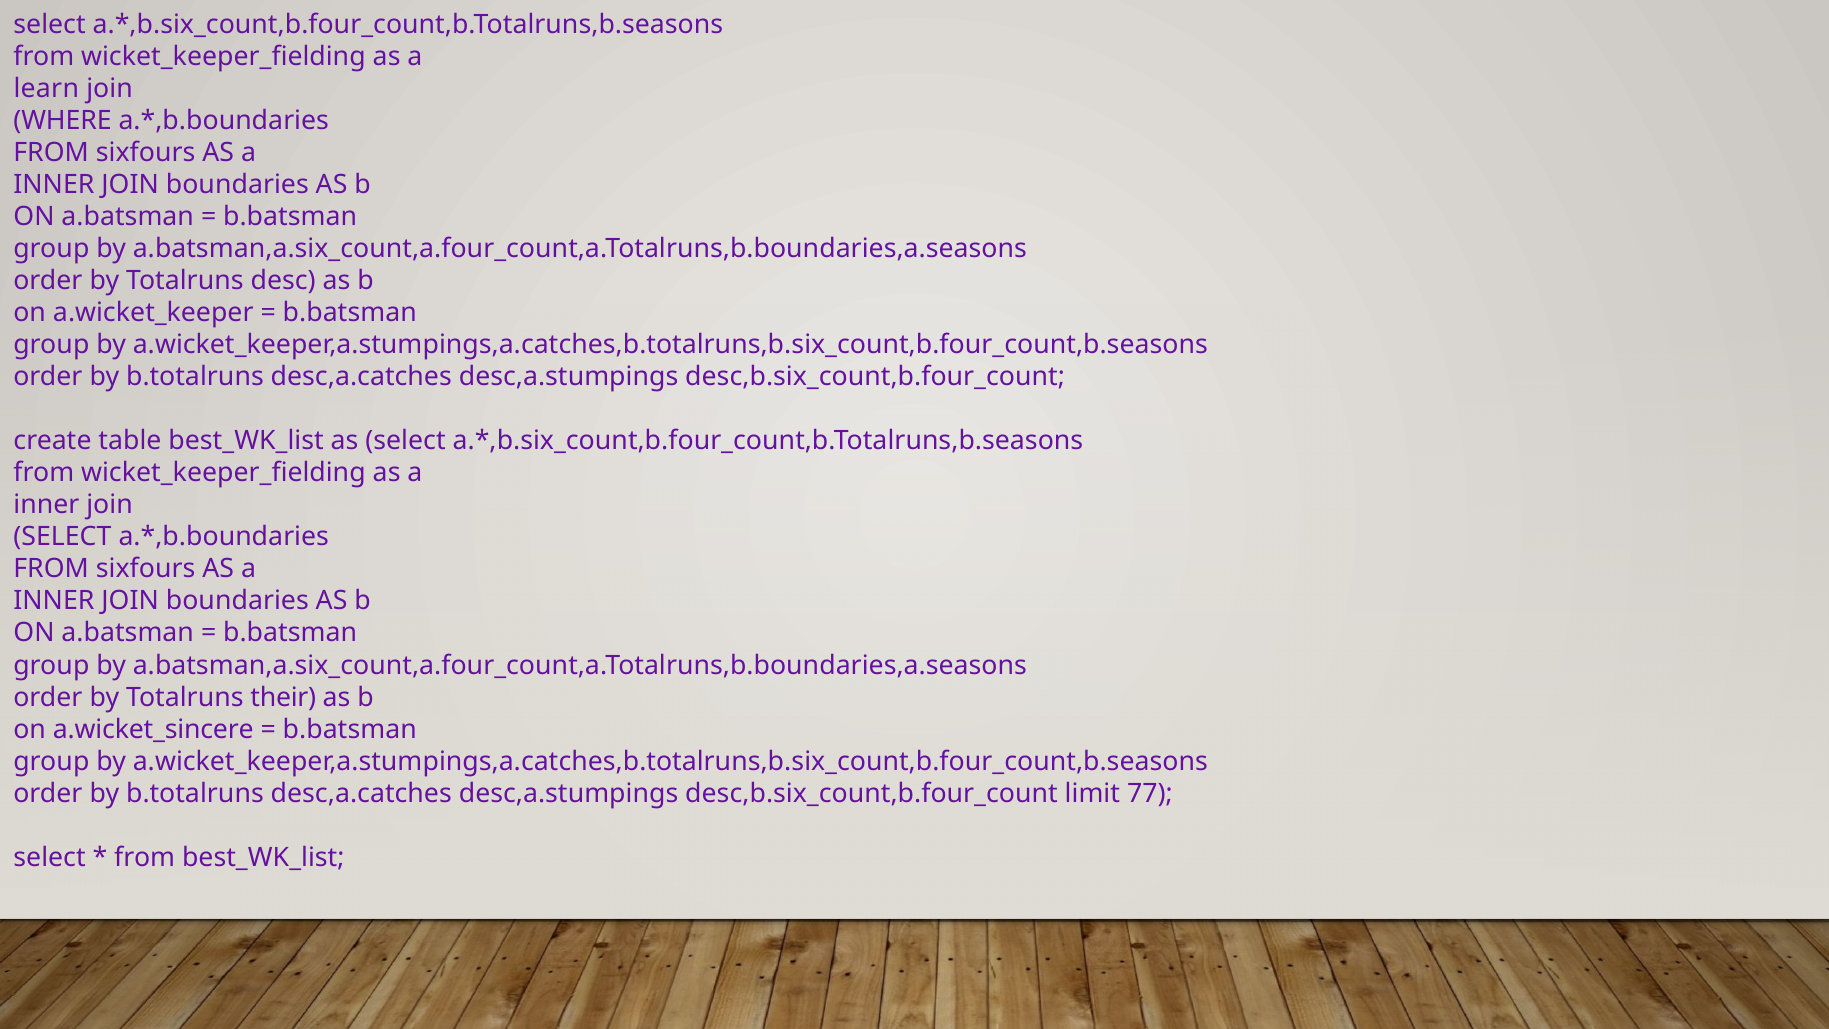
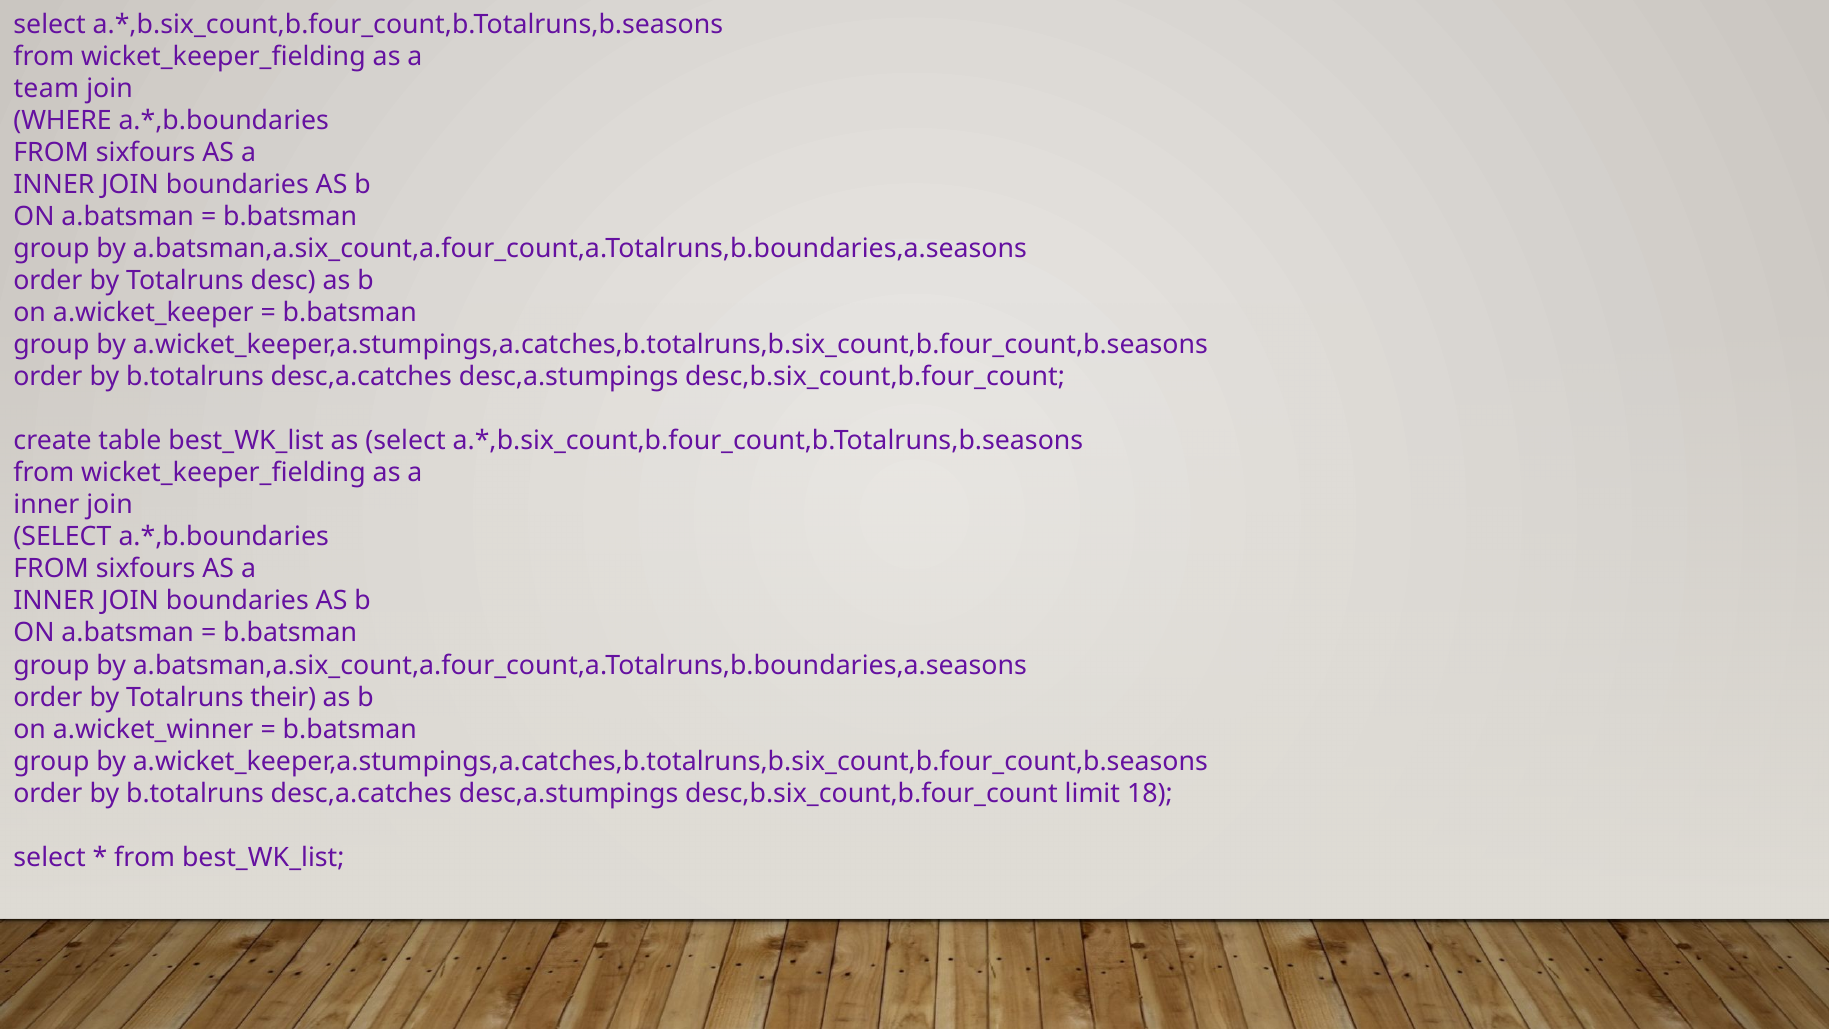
learn: learn -> team
a.wicket_sincere: a.wicket_sincere -> a.wicket_winner
77: 77 -> 18
